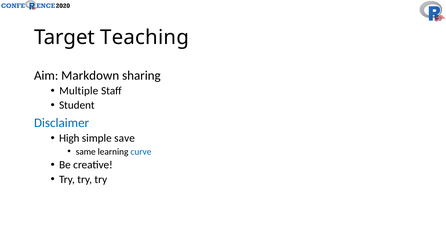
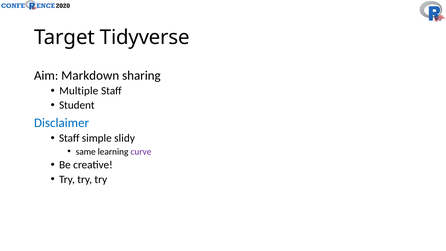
Teaching: Teaching -> Tidyverse
High at (69, 138): High -> Staff
save: save -> slidy
curve colour: blue -> purple
